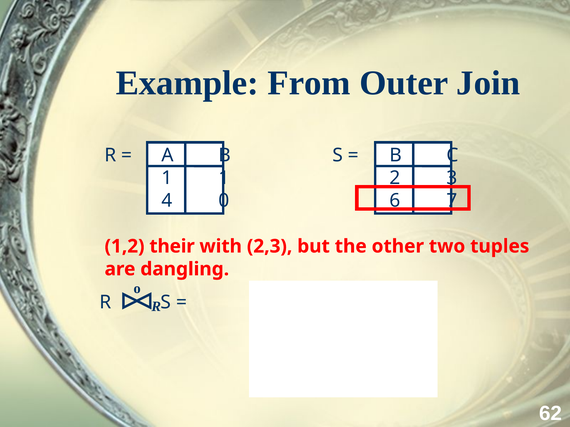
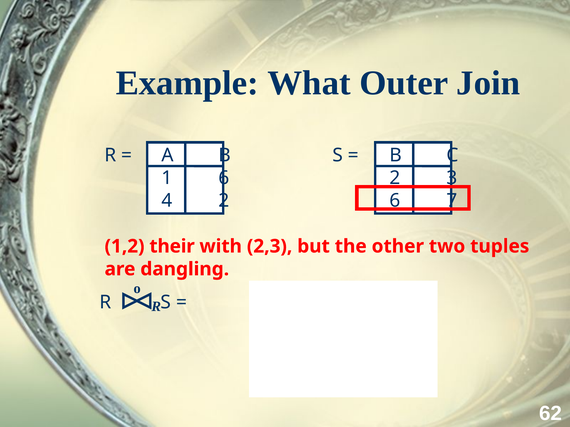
From: From -> What
1 1: 1 -> 6
4 0: 0 -> 2
